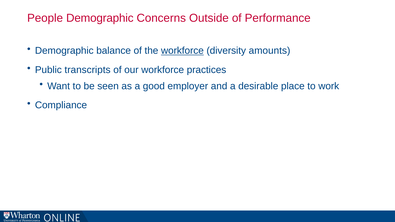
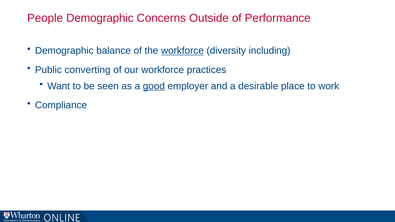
amounts: amounts -> including
transcripts: transcripts -> converting
good underline: none -> present
